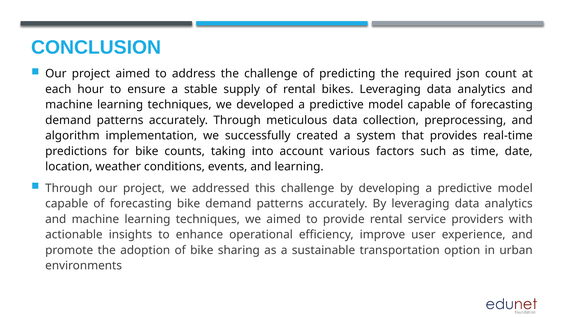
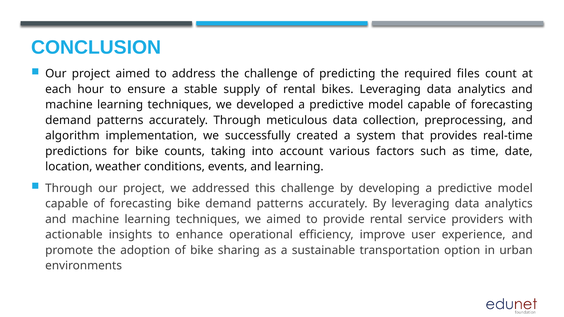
json: json -> files
